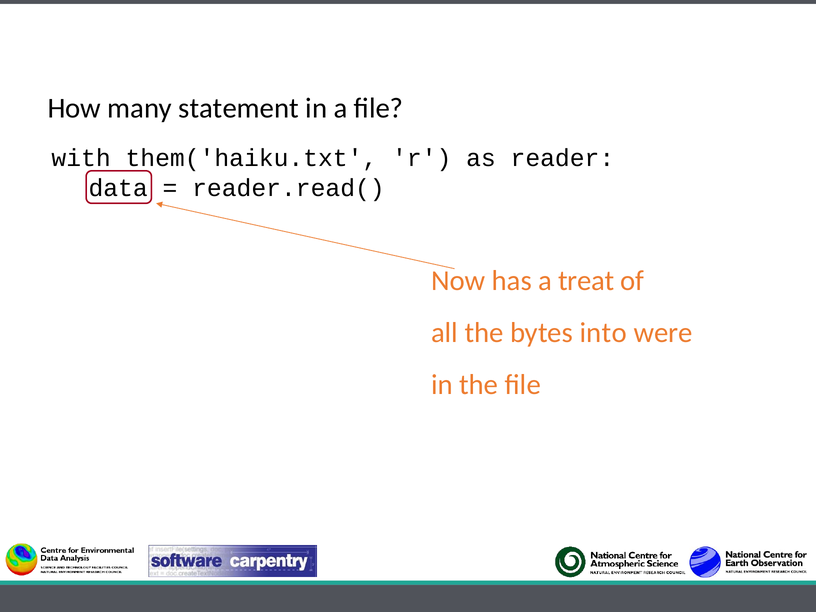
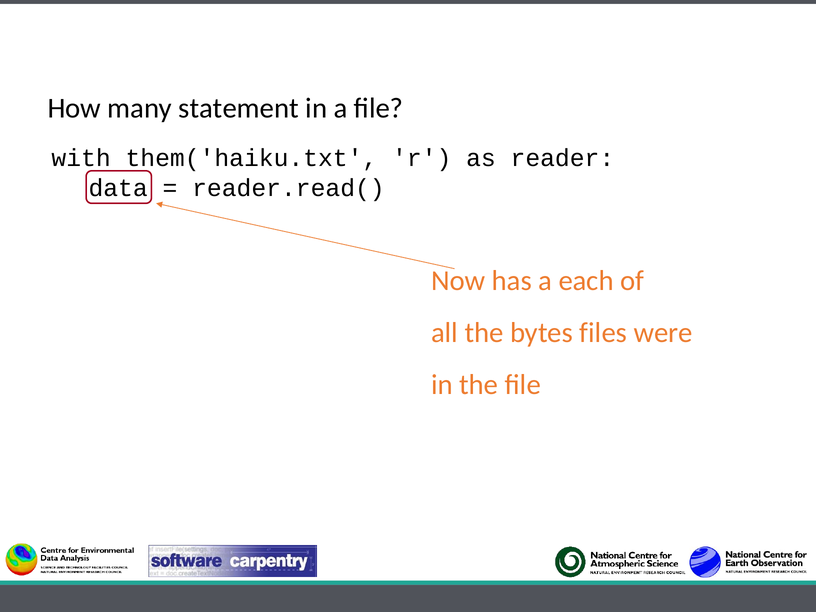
treat: treat -> each
into: into -> files
